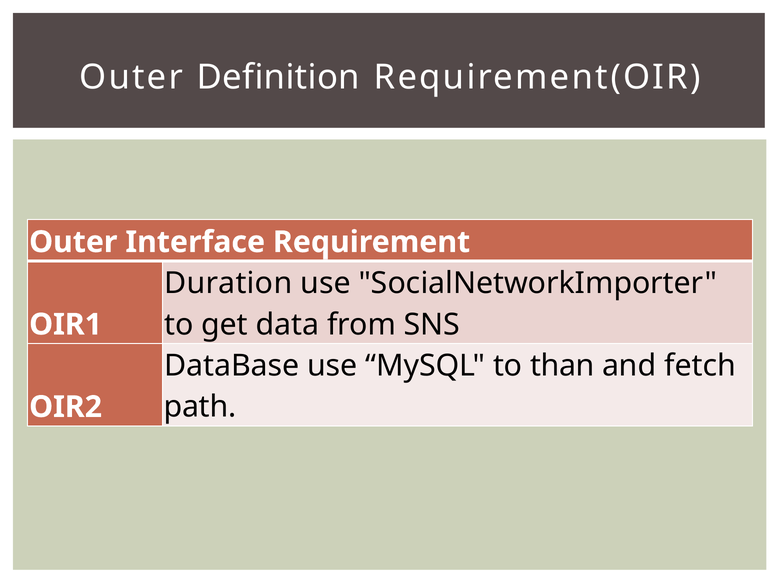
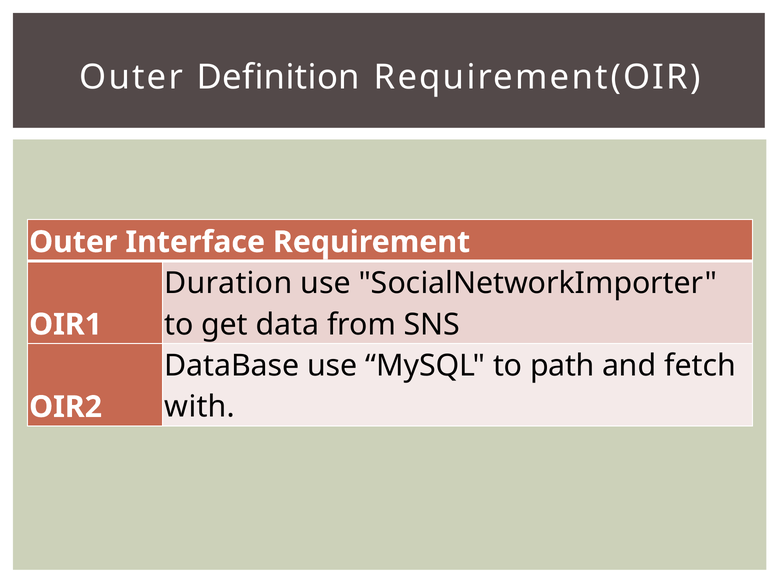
than: than -> path
path: path -> with
